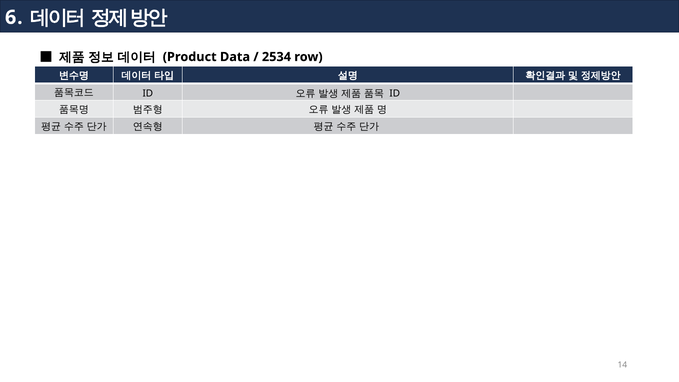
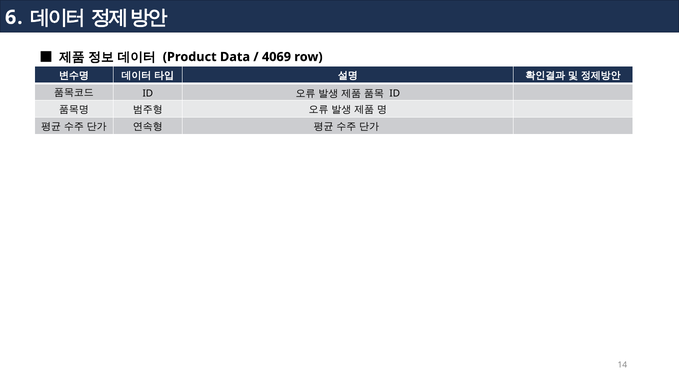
2534: 2534 -> 4069
